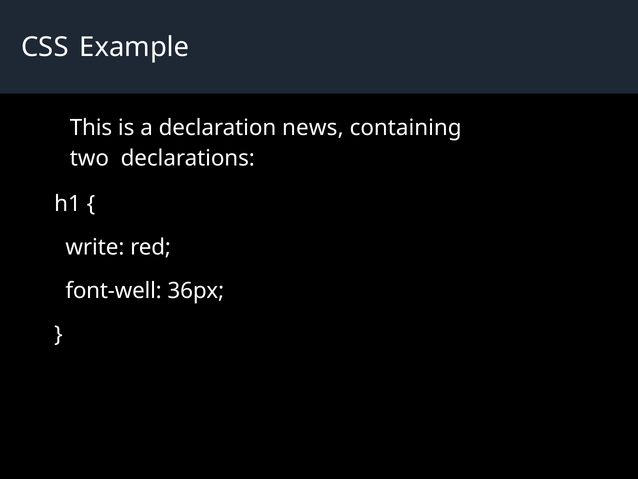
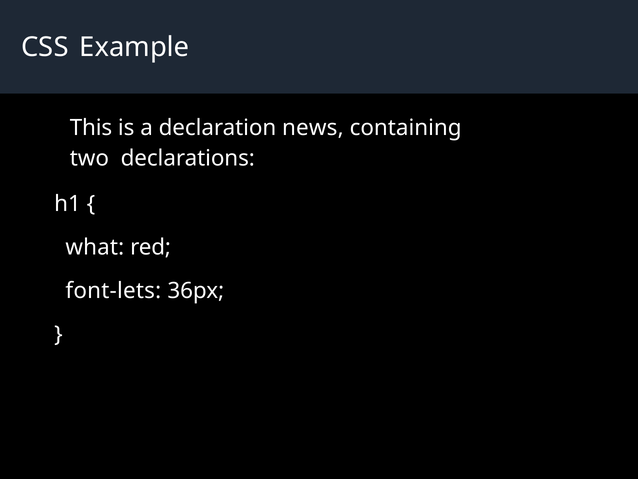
write: write -> what
font-well: font-well -> font-lets
